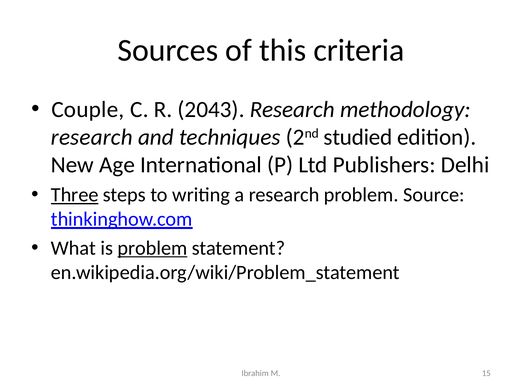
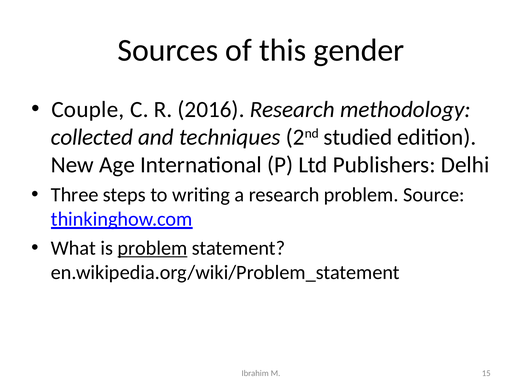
criteria: criteria -> gender
2043: 2043 -> 2016
research at (92, 137): research -> collected
Three underline: present -> none
